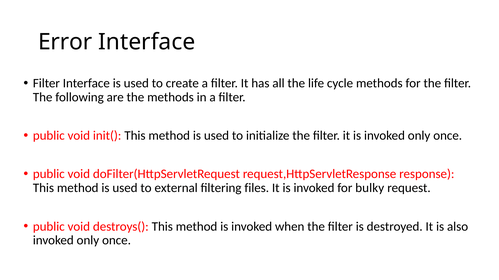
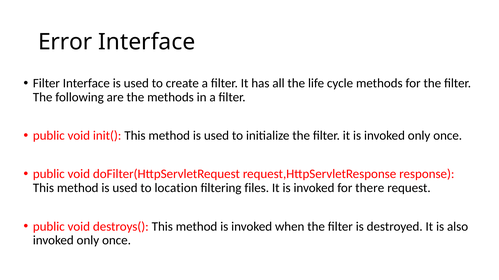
external: external -> location
bulky: bulky -> there
